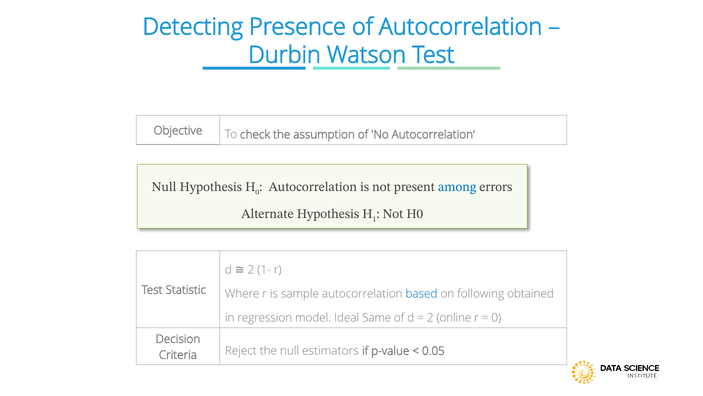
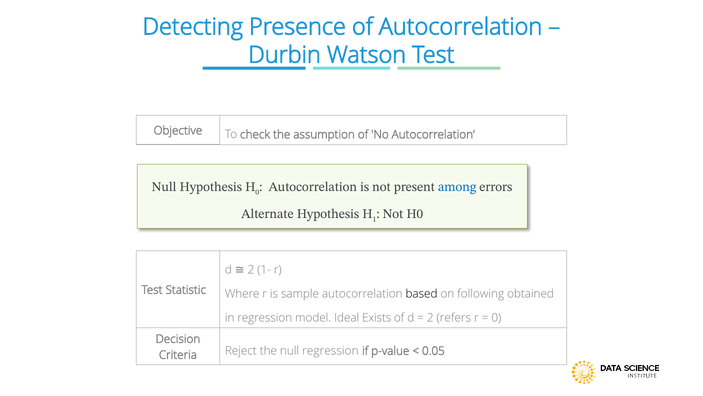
based colour: blue -> black
Same: Same -> Exists
online: online -> refers
null estimators: estimators -> regression
